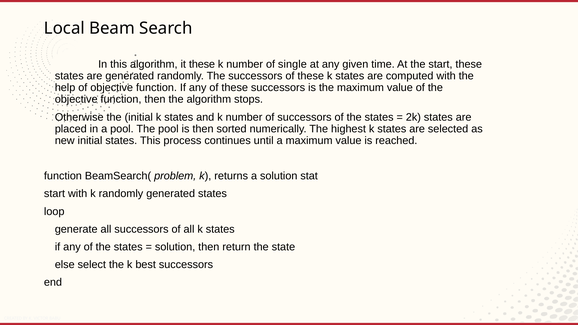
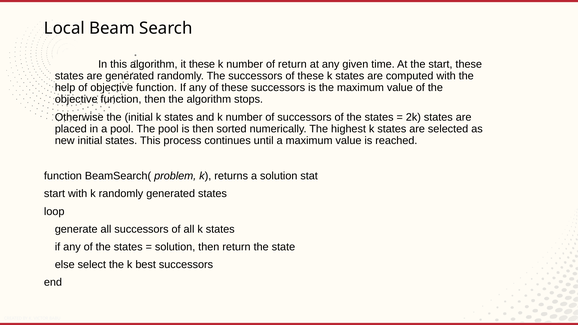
of single: single -> return
